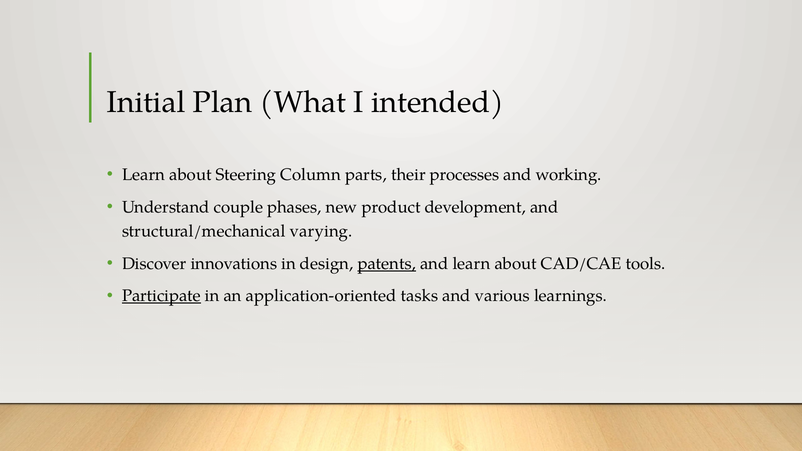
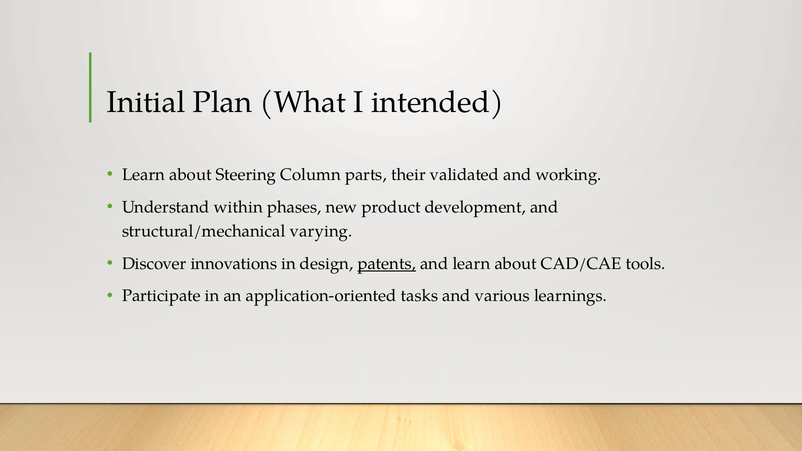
processes: processes -> validated
couple: couple -> within
Participate underline: present -> none
